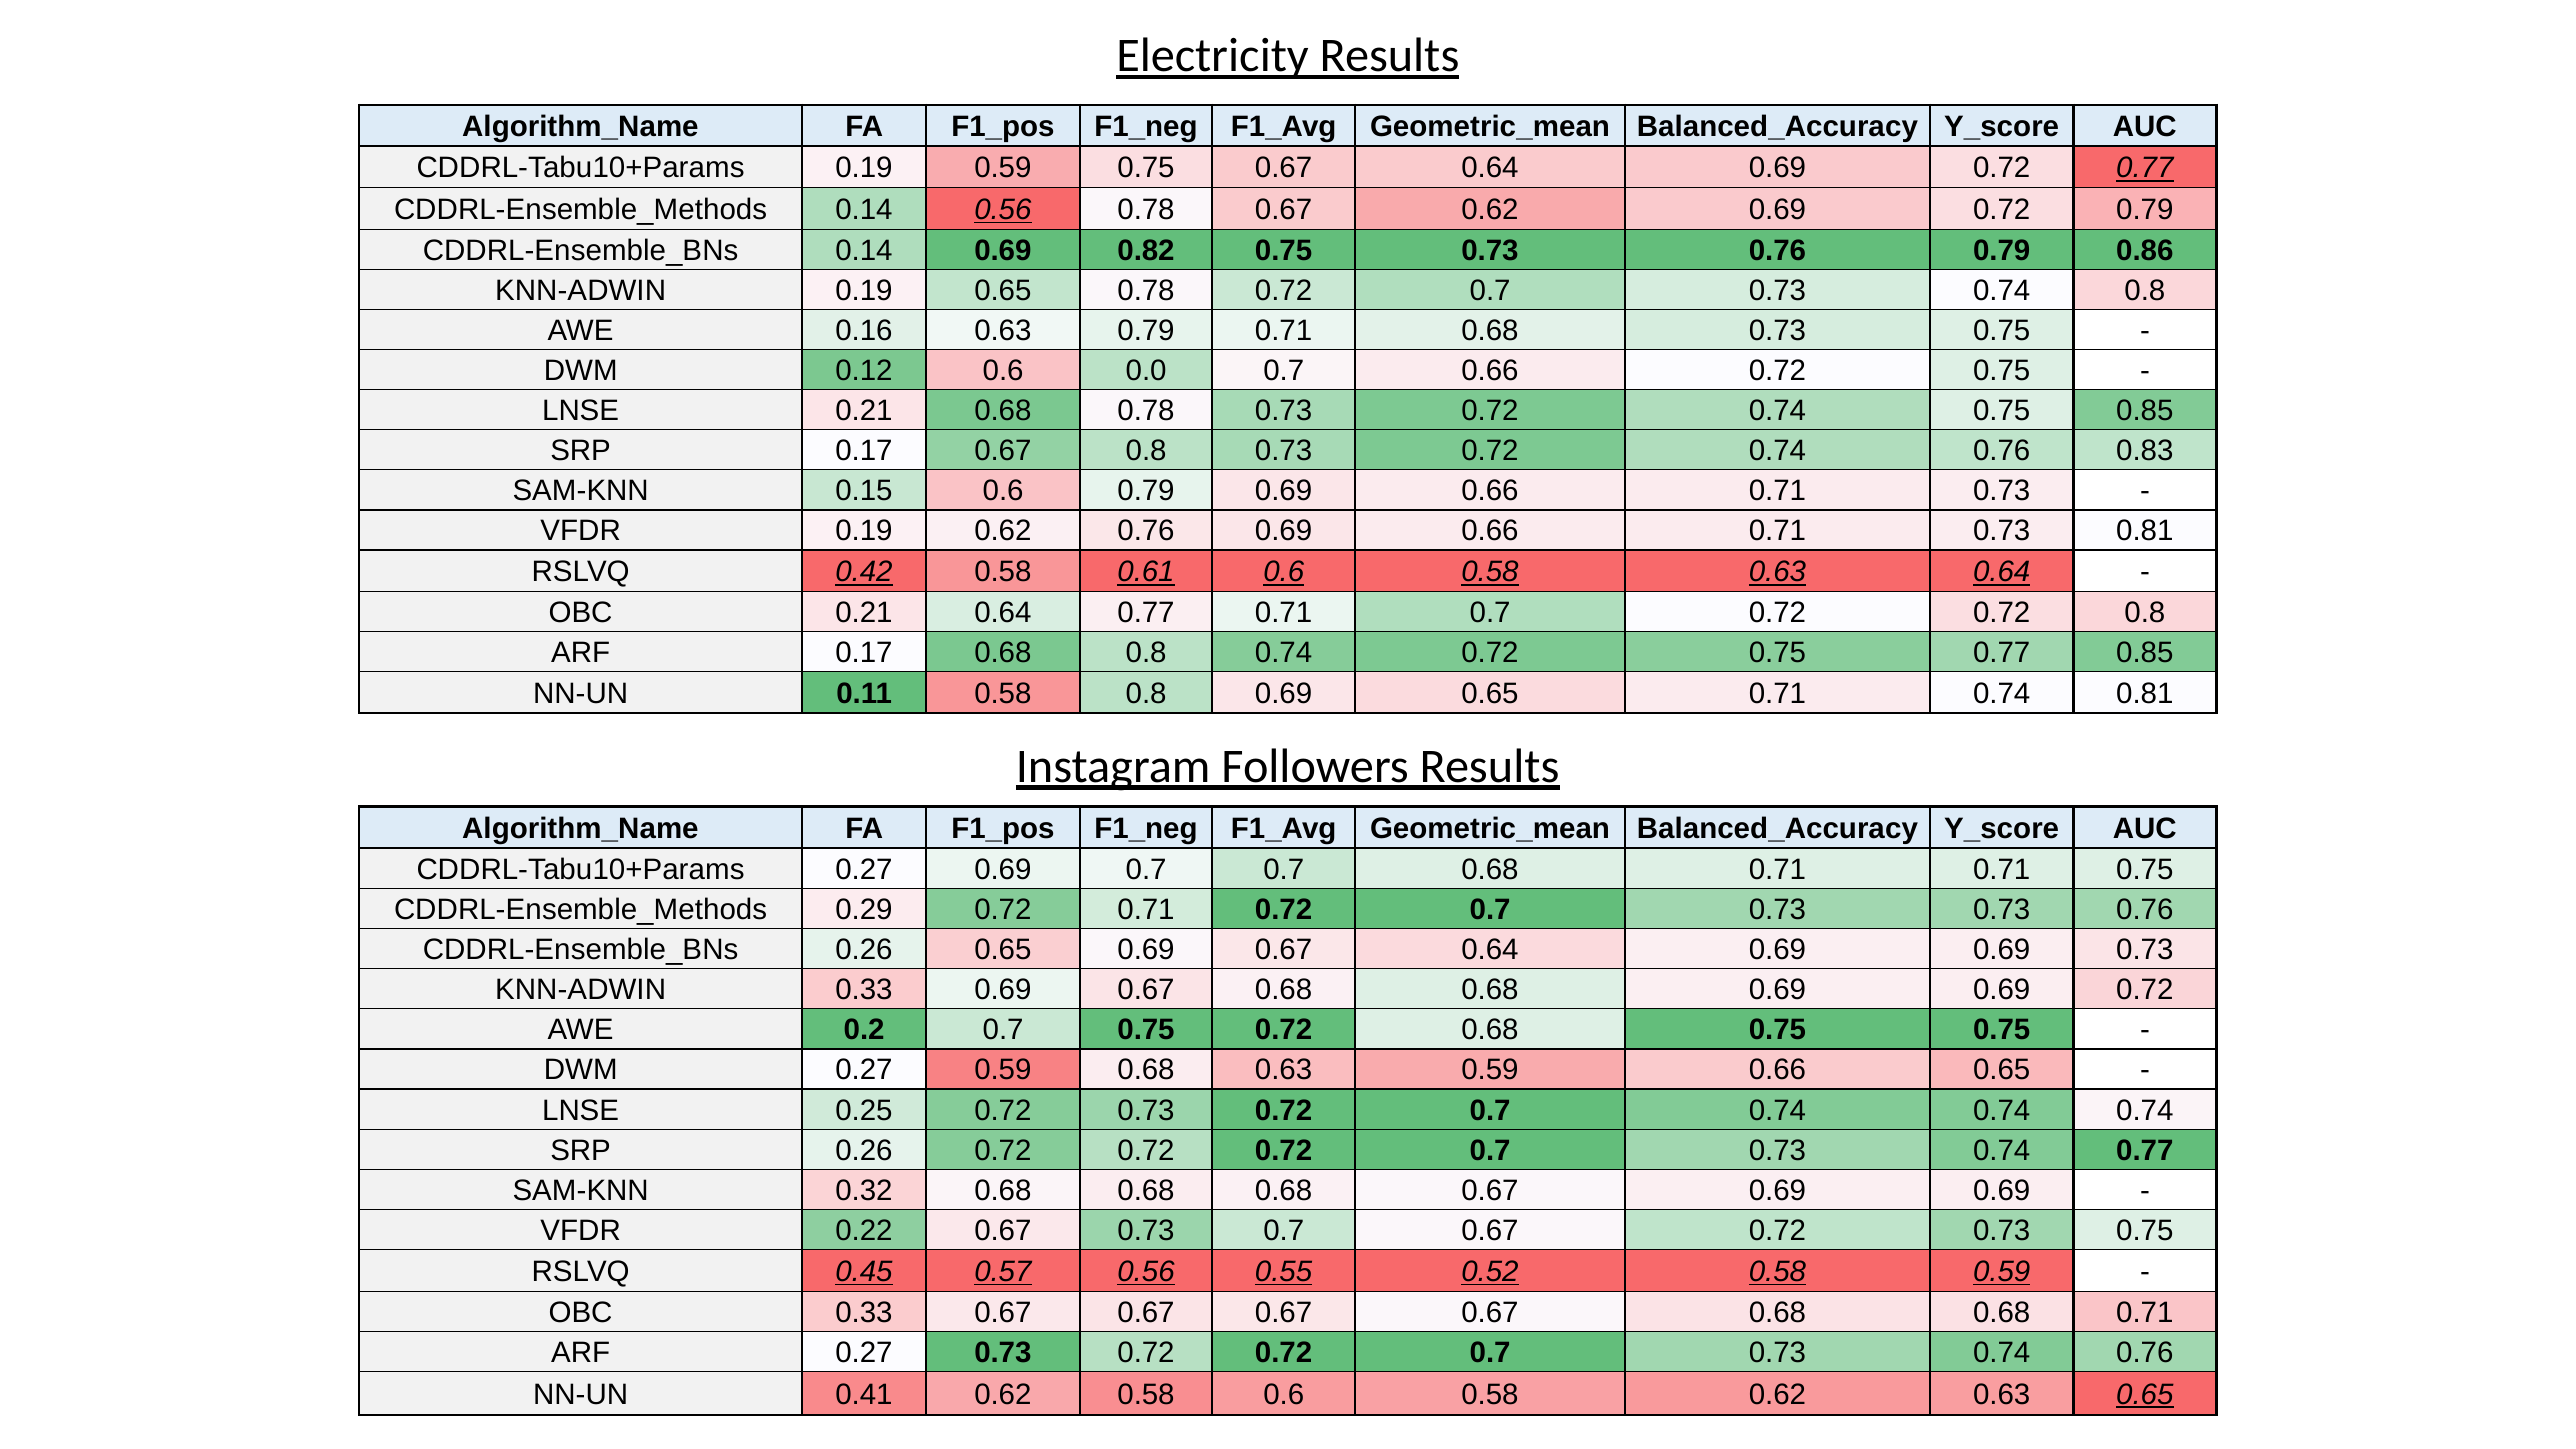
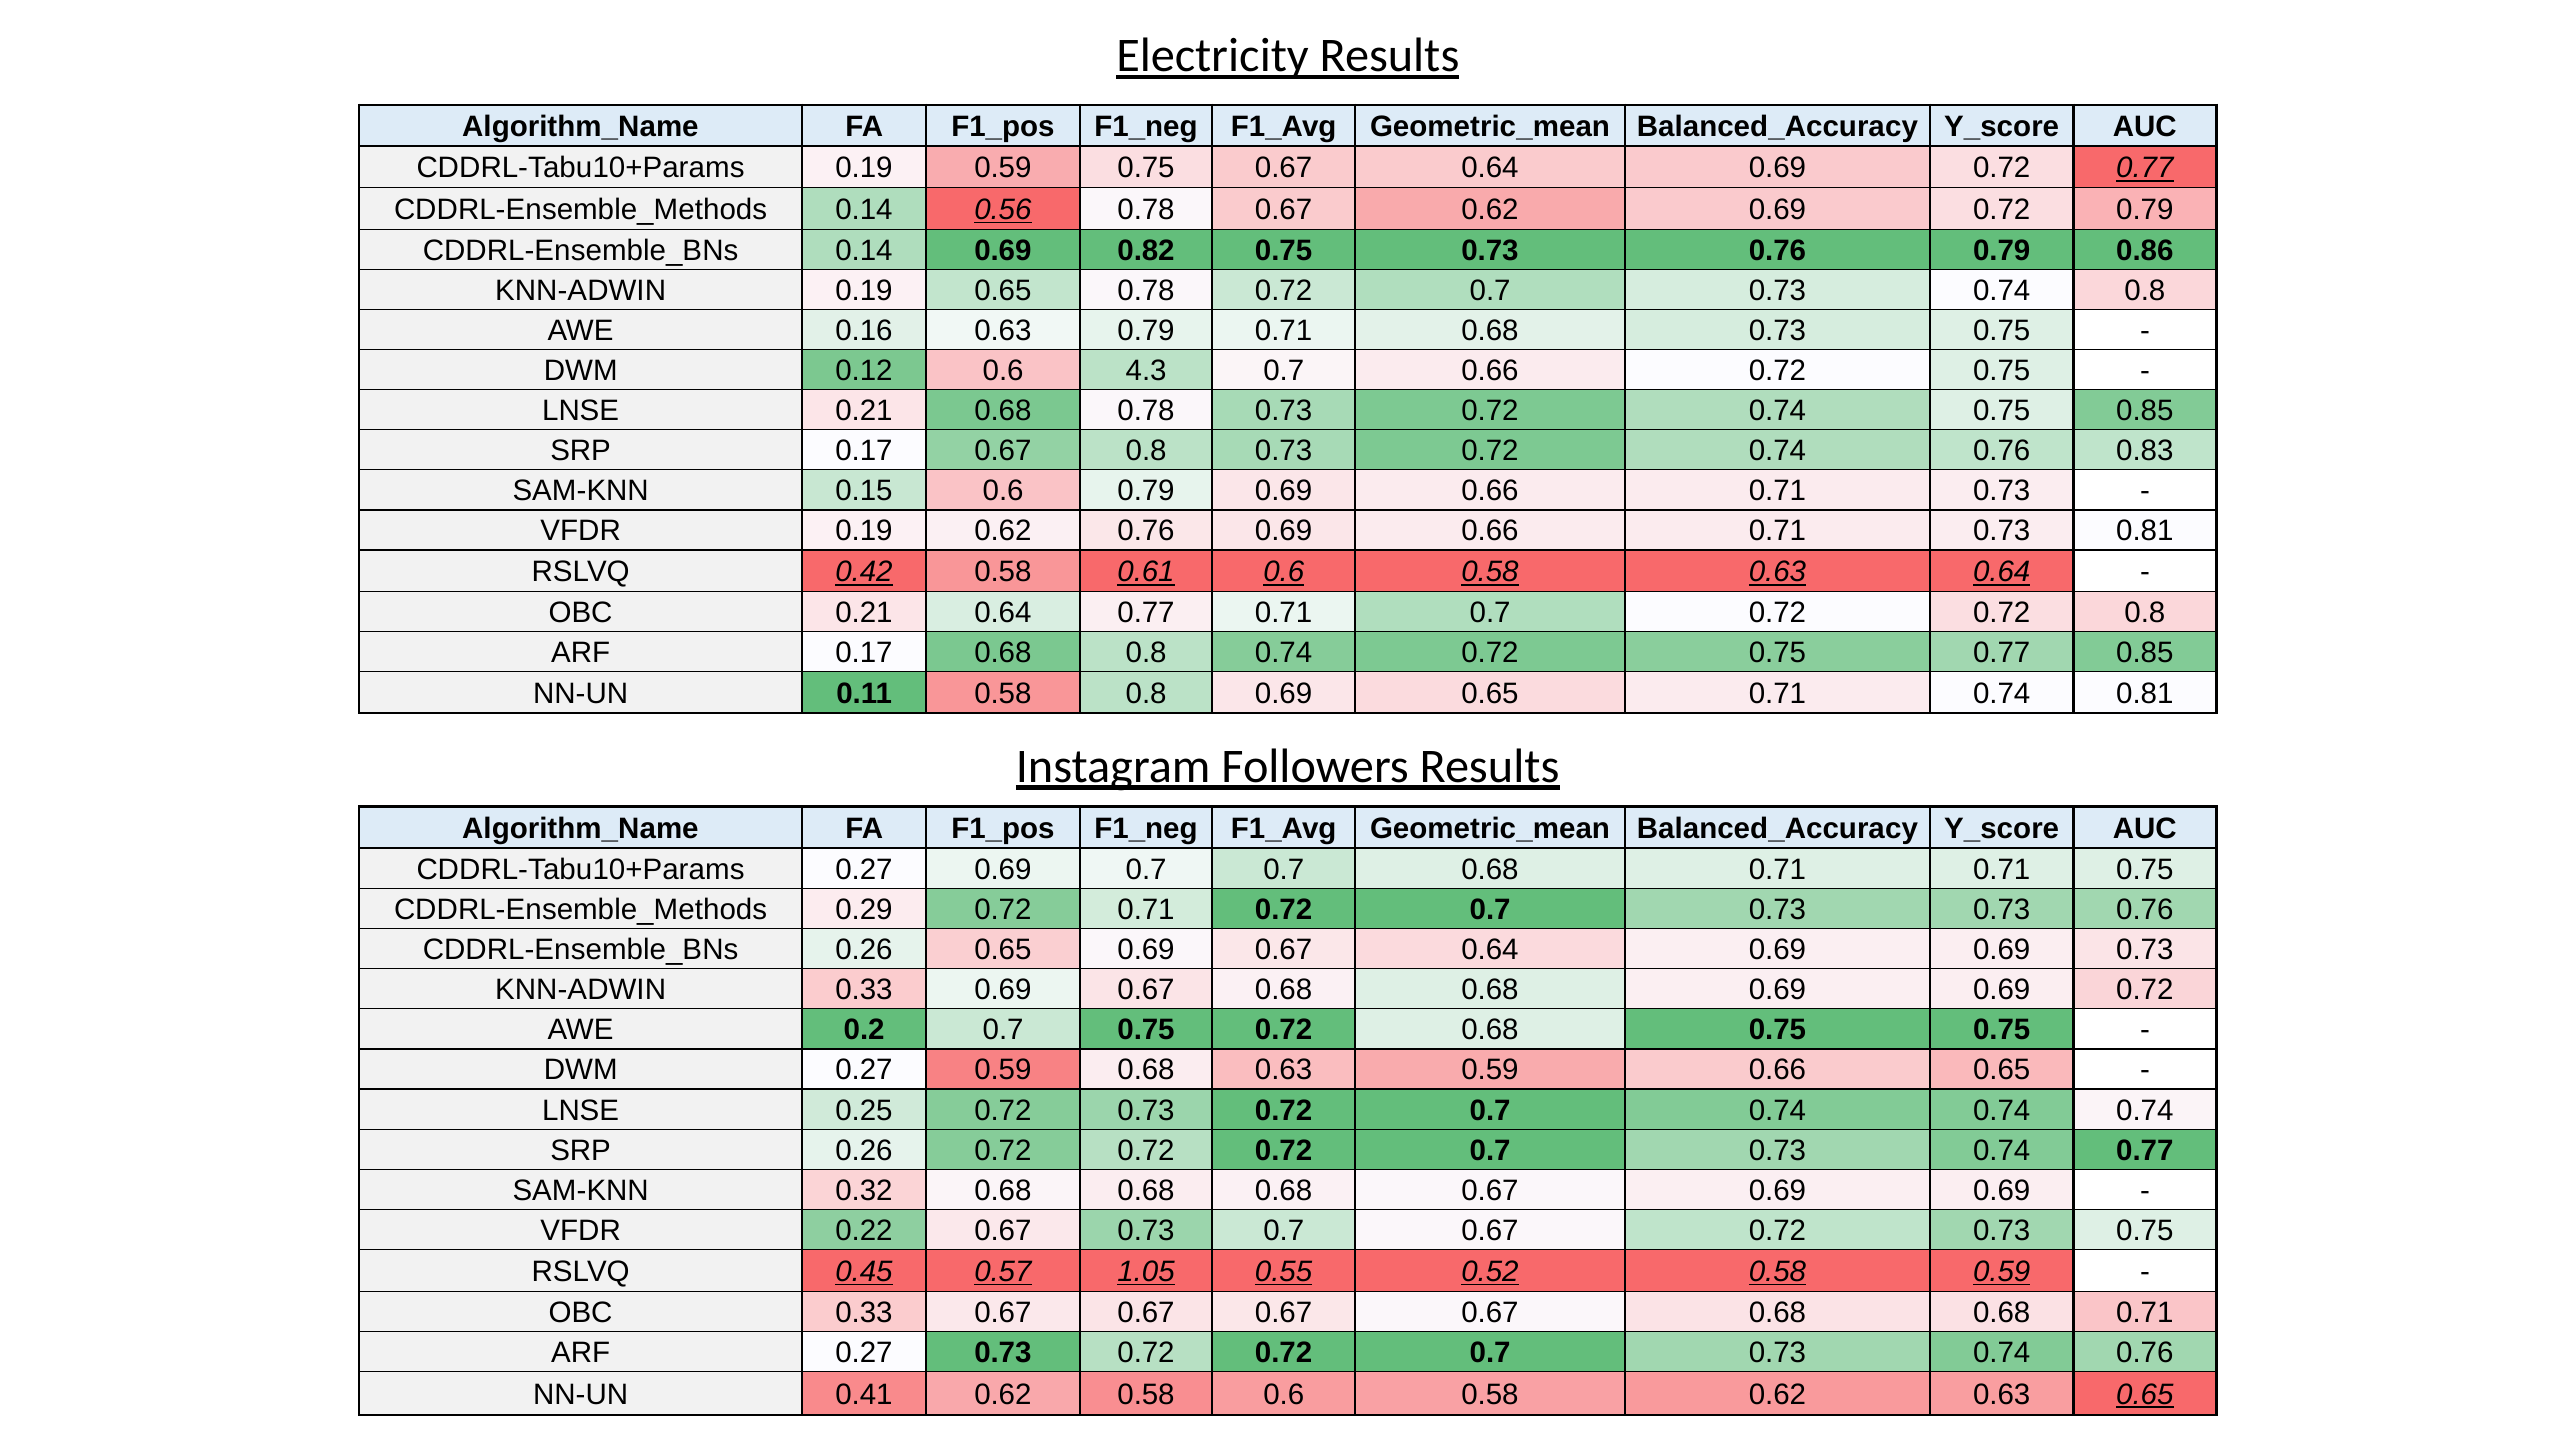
0.0: 0.0 -> 4.3
0.57 0.56: 0.56 -> 1.05
